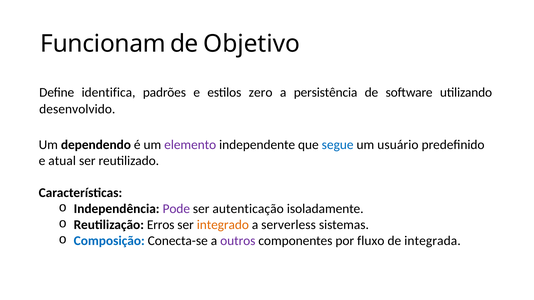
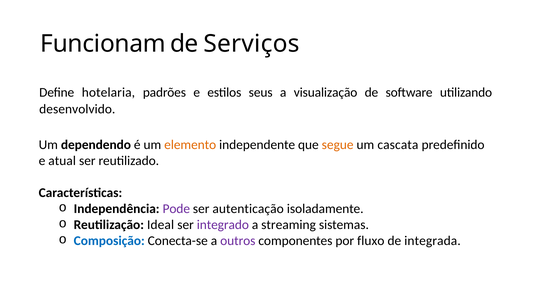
Objetivo: Objetivo -> Serviços
identifica: identifica -> hotelaria
zero: zero -> seus
persistência: persistência -> visualização
elemento colour: purple -> orange
segue colour: blue -> orange
usuário: usuário -> cascata
Erros: Erros -> Ideal
integrado colour: orange -> purple
serverless: serverless -> streaming
